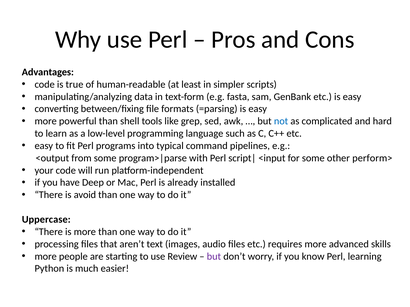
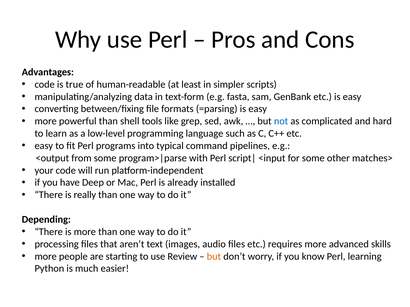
perform>: perform> -> matches>
avoid: avoid -> really
Uppercase: Uppercase -> Depending
but at (214, 257) colour: purple -> orange
